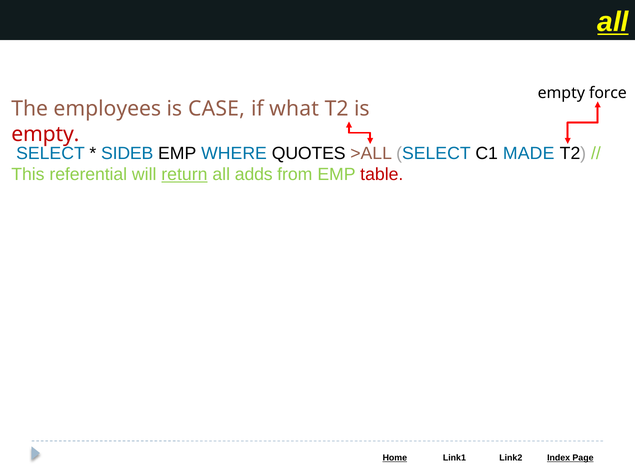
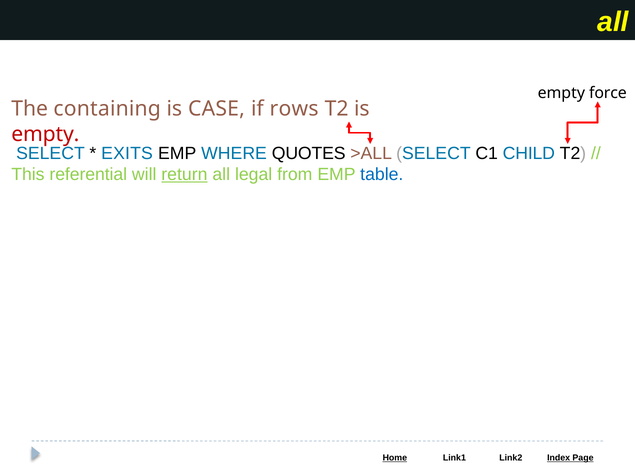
all at (613, 22) underline: present -> none
employees: employees -> containing
what: what -> rows
SIDEB: SIDEB -> EXITS
MADE: MADE -> CHILD
adds: adds -> legal
table colour: red -> blue
